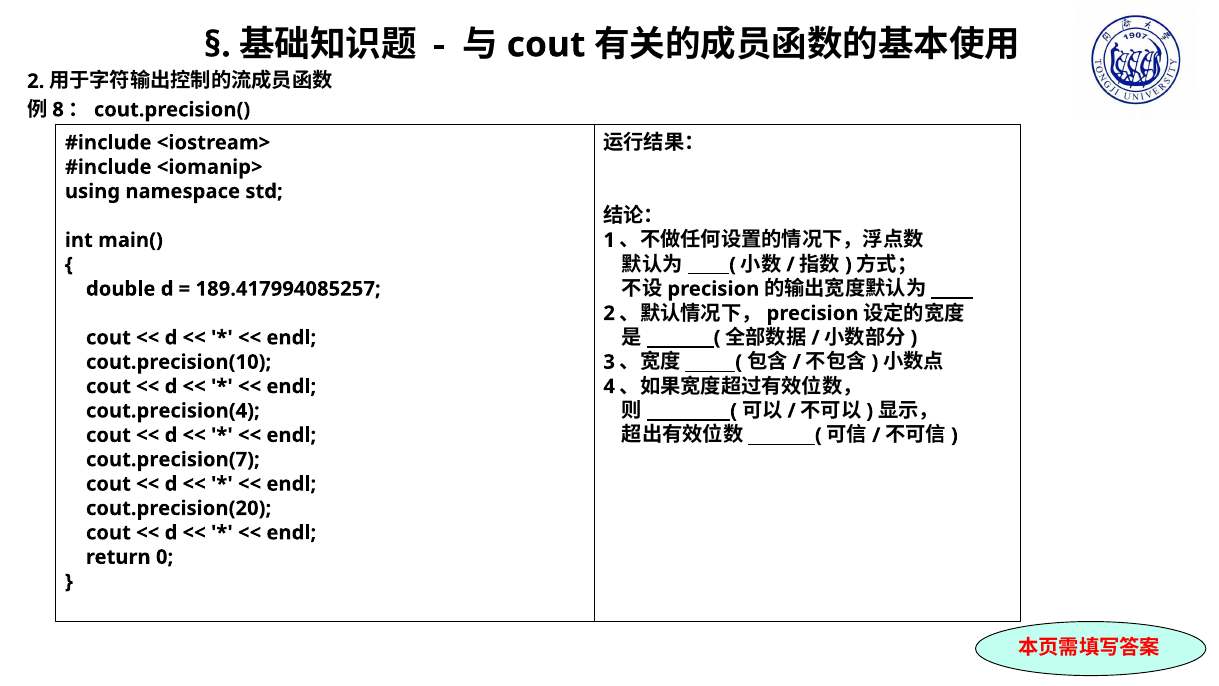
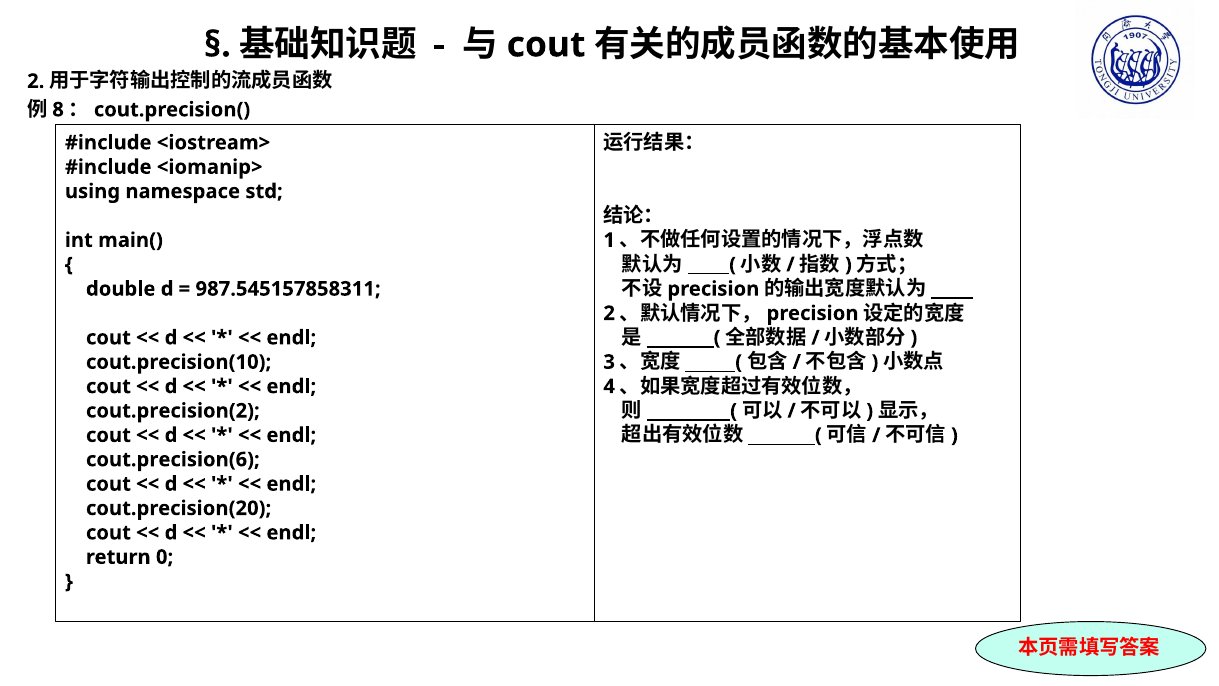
189.417994085257: 189.417994085257 -> 987.545157858311
cout.precision(4: cout.precision(4 -> cout.precision(2
cout.precision(7: cout.precision(7 -> cout.precision(6
